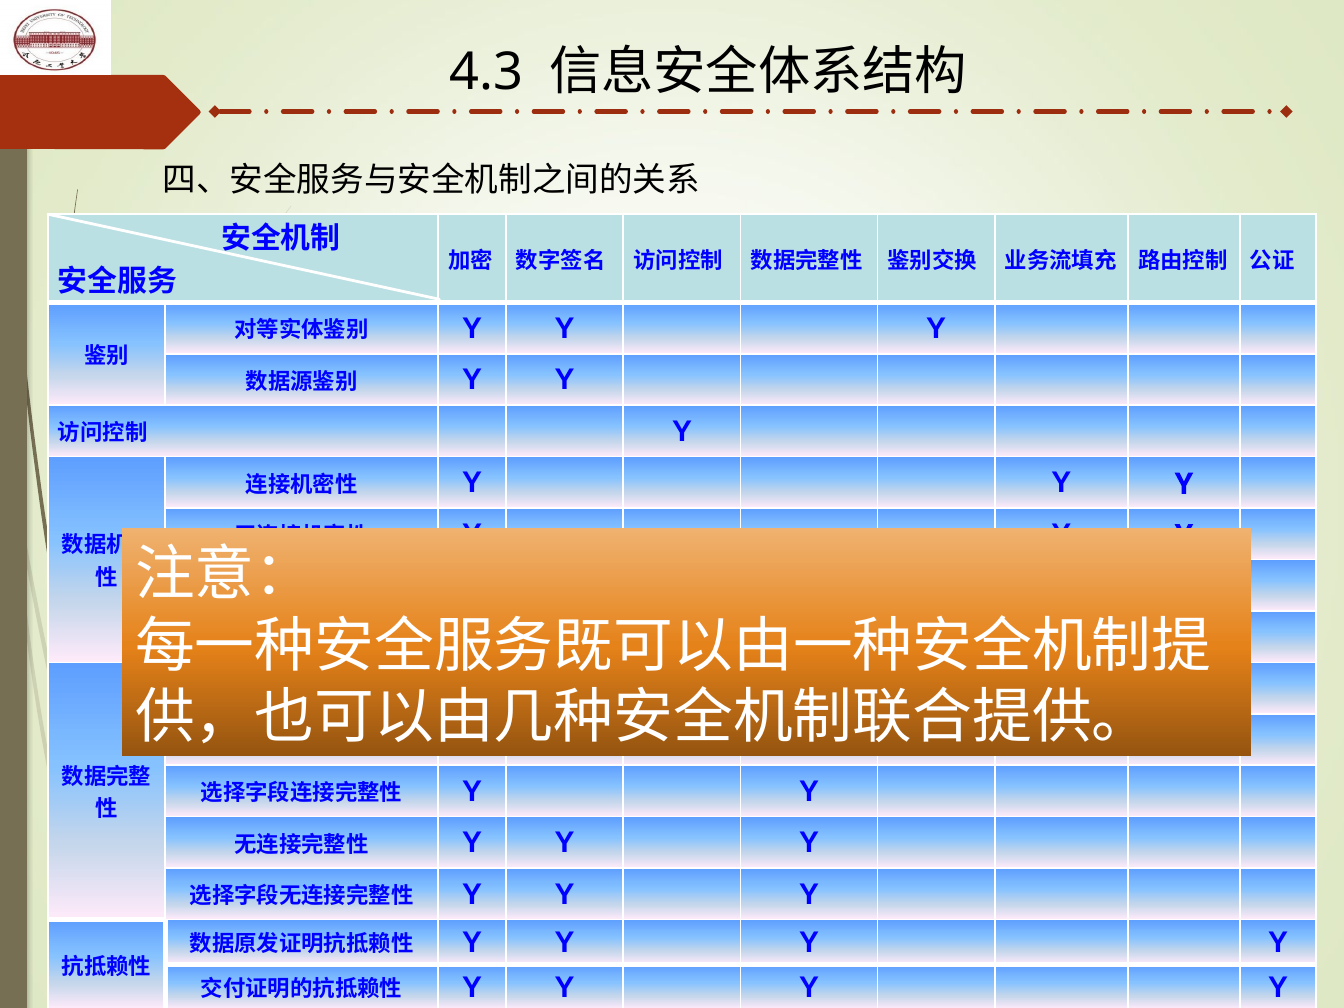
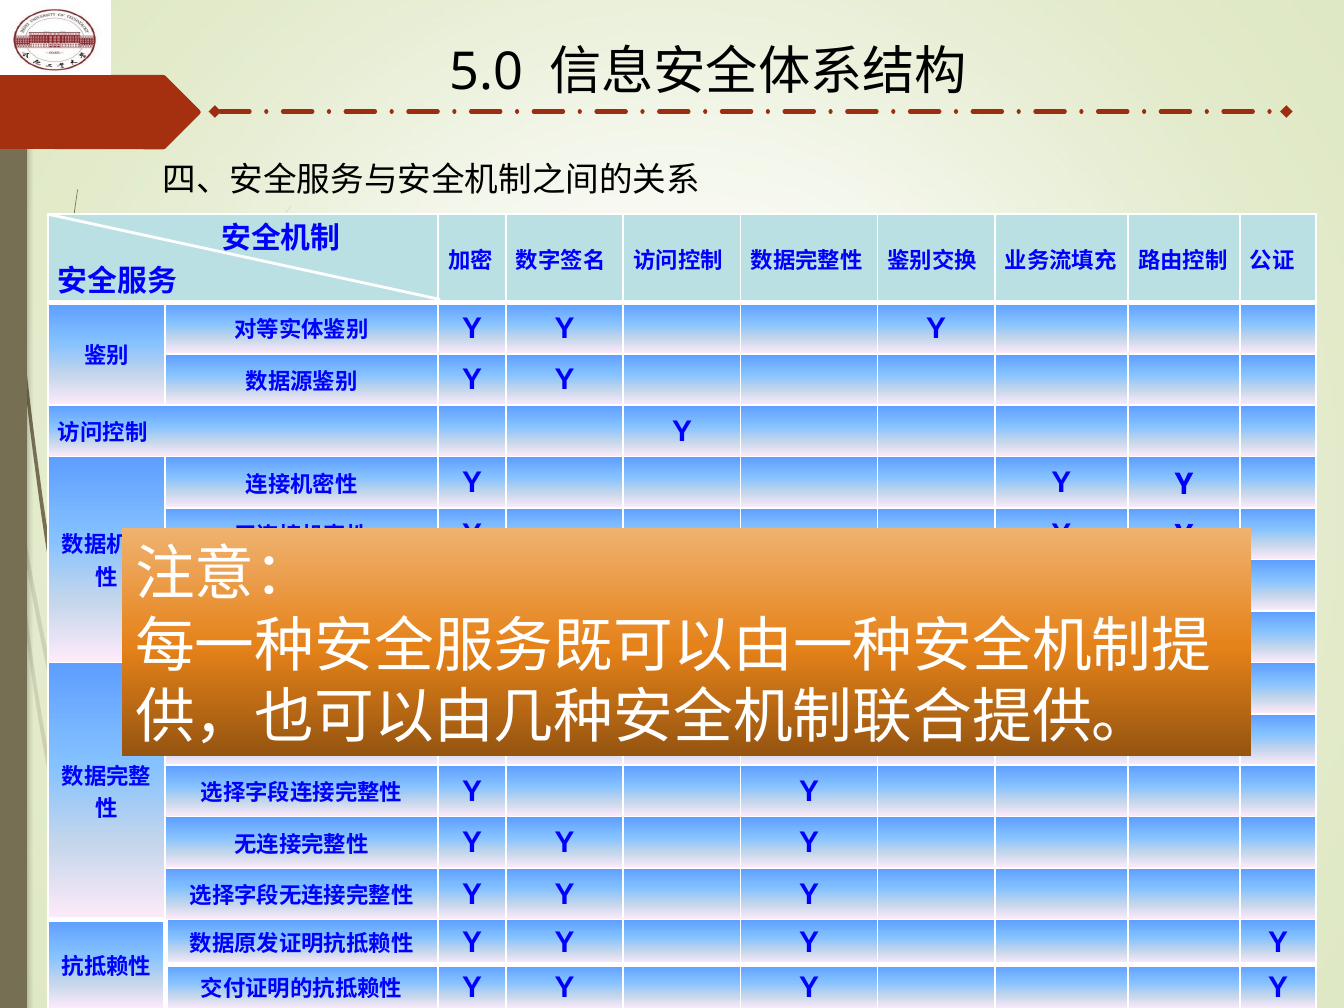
4.3: 4.3 -> 5.0
